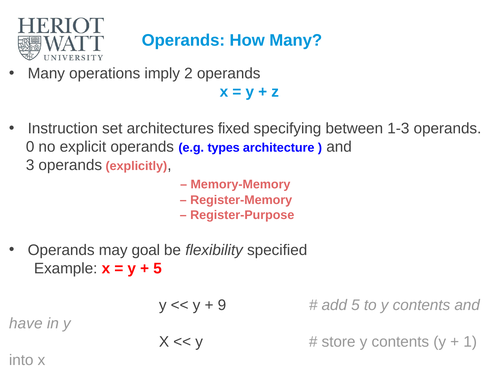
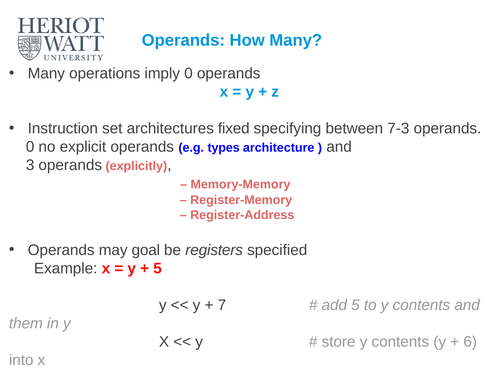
imply 2: 2 -> 0
1-3: 1-3 -> 7-3
Register-Purpose: Register-Purpose -> Register-Address
flexibility: flexibility -> registers
9: 9 -> 7
have: have -> them
1: 1 -> 6
